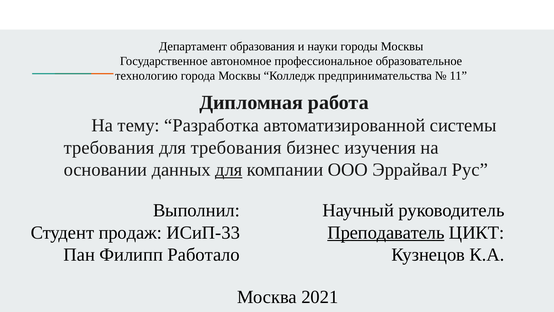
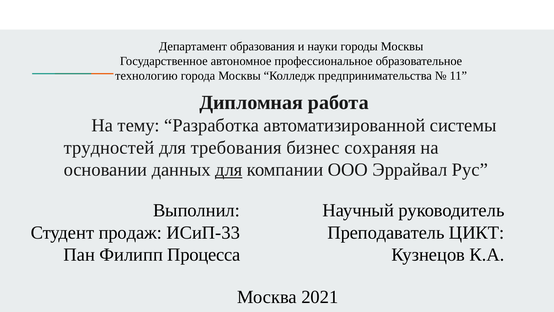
требования at (109, 148): требования -> трудностей
изучения: изучения -> сохраняя
Преподаватель underline: present -> none
Работало: Работало -> Процесса
